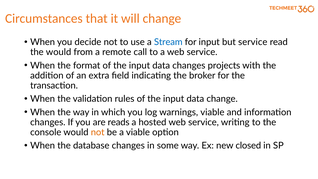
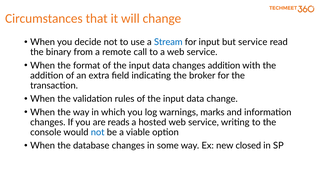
the would: would -> binary
changes projects: projects -> addition
warnings viable: viable -> marks
not at (98, 132) colour: orange -> blue
